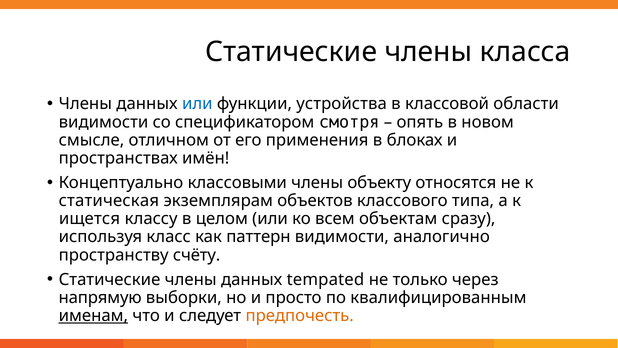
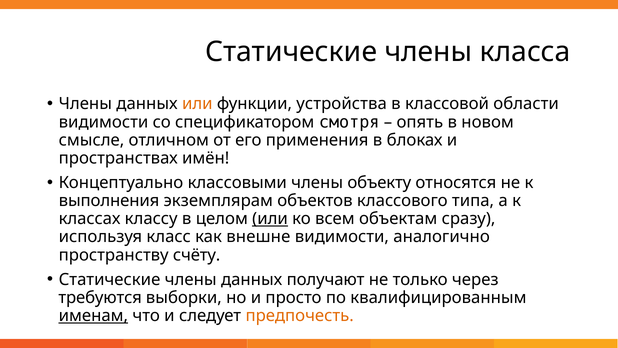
или at (197, 104) colour: blue -> orange
статическая: статическая -> выполнения
ищется: ищется -> классах
или at (270, 219) underline: none -> present
паттерн: паттерн -> внешне
tempated: tempated -> получают
напрямую: напрямую -> требуются
